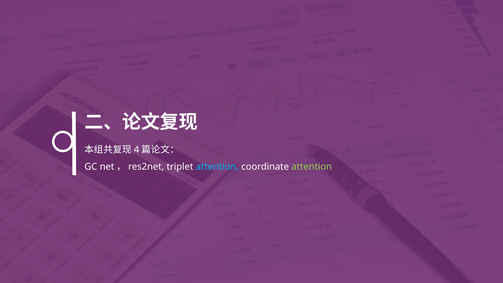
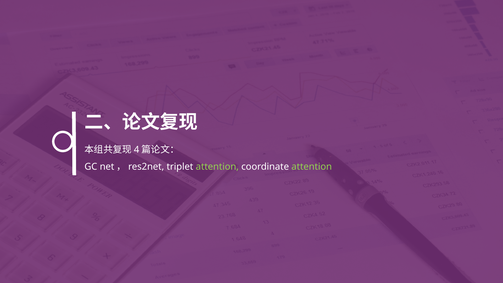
attention at (217, 167) colour: light blue -> light green
